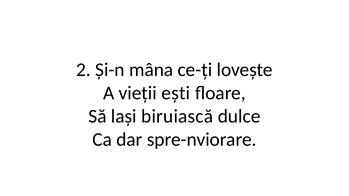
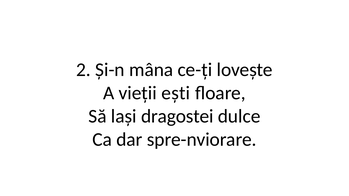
biruiască: biruiască -> dragostei
